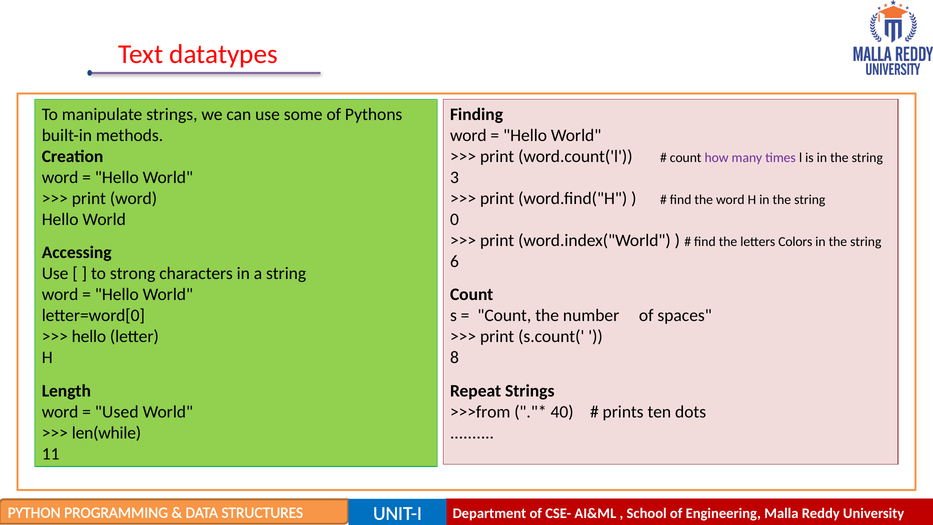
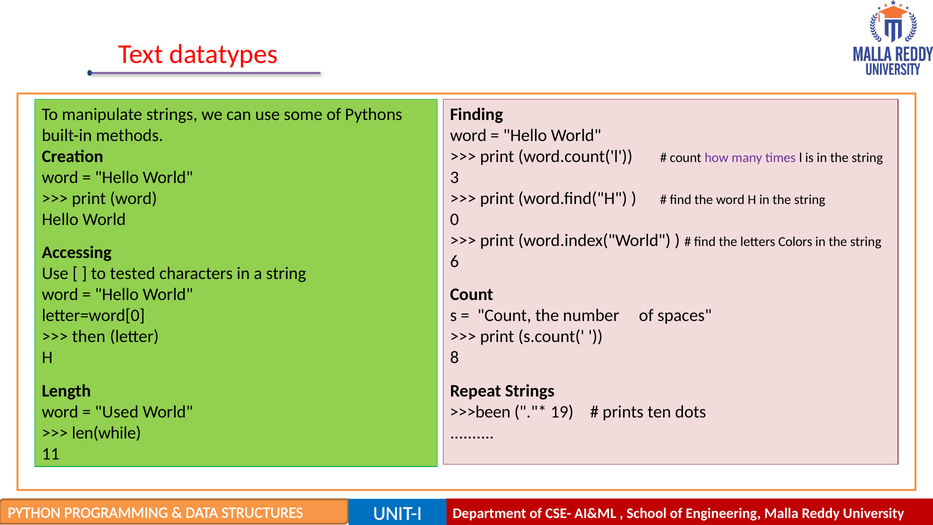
strong: strong -> tested
hello at (89, 337): hello -> then
>>>from: >>>from -> >>>been
40: 40 -> 19
